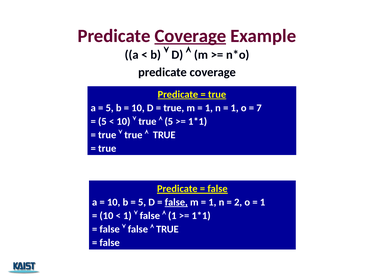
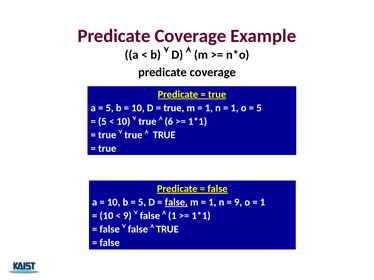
Coverage at (190, 36) underline: present -> none
7 at (259, 108): 7 -> 5
5 at (169, 122): 5 -> 6
2 at (238, 203): 2 -> 9
1 at (127, 216): 1 -> 9
